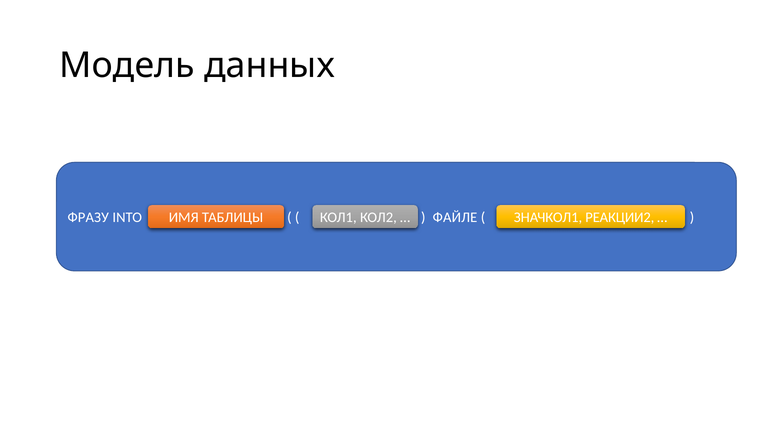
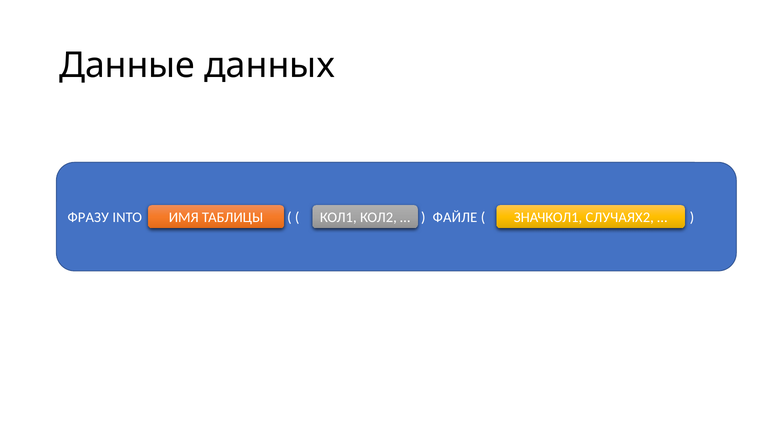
Модель: Модель -> Данные
РЕАКЦИИ2: РЕАКЦИИ2 -> СЛУЧАЯХ2
